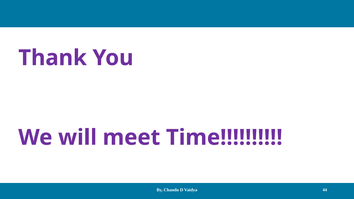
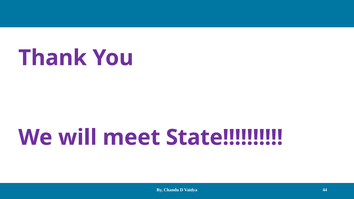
Time: Time -> State
